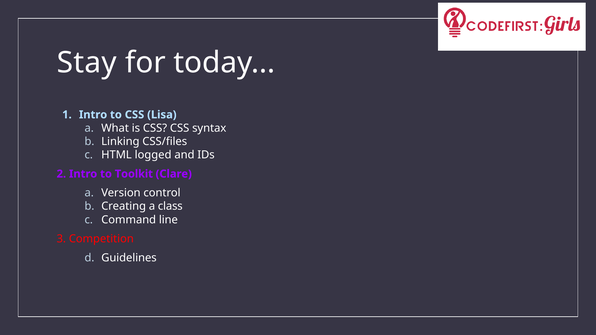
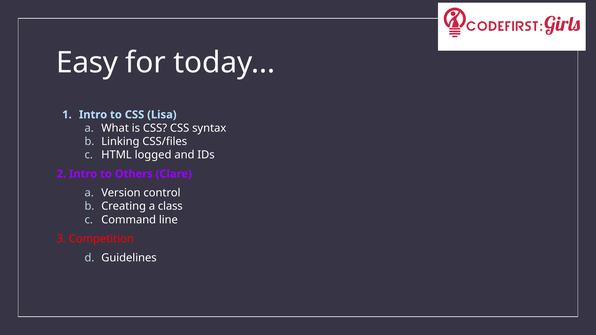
Stay: Stay -> Easy
Toolkit: Toolkit -> Others
